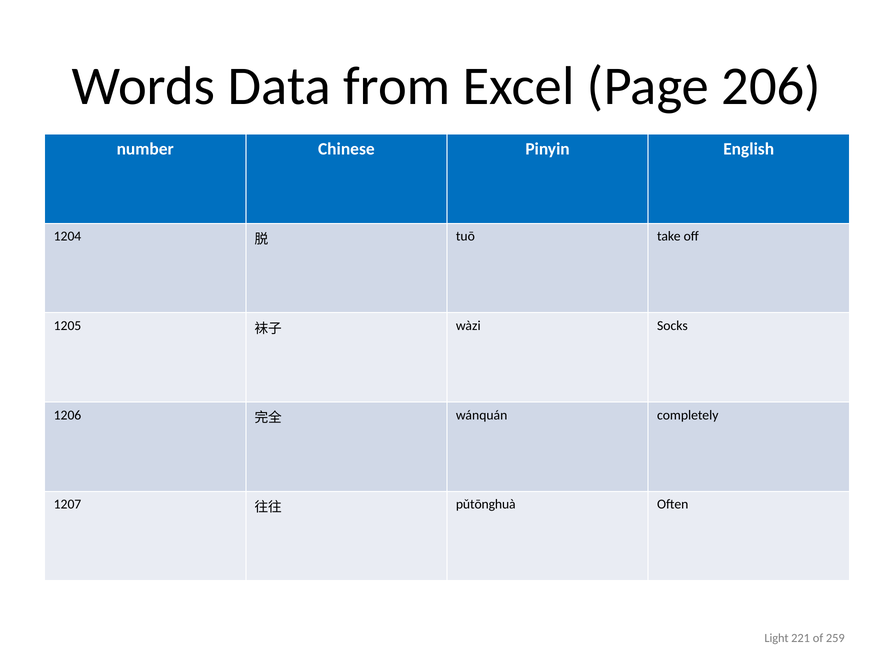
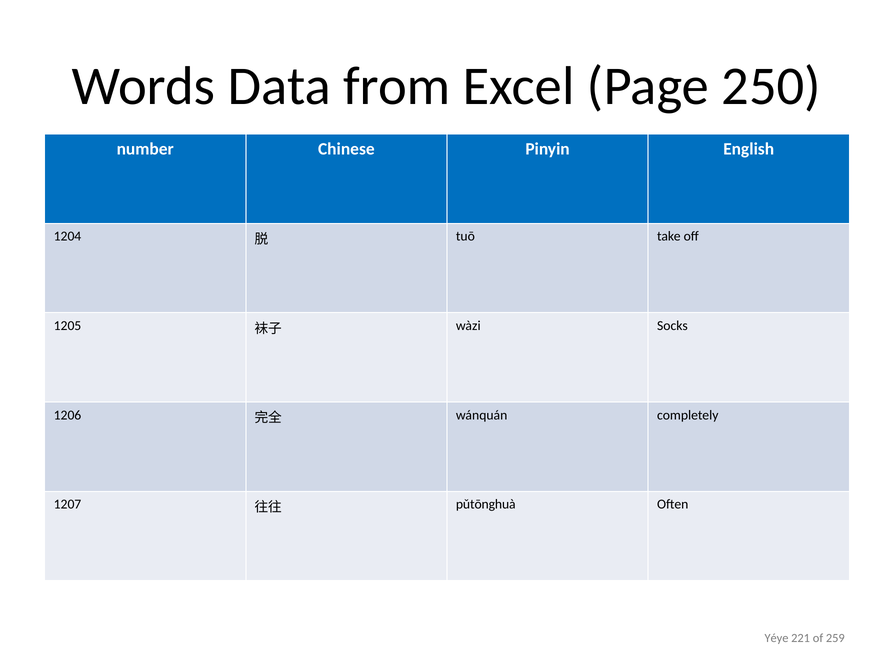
206: 206 -> 250
Light: Light -> Yéye
